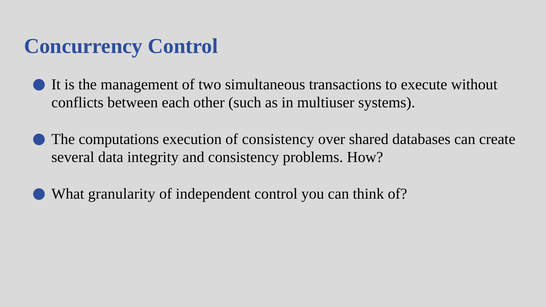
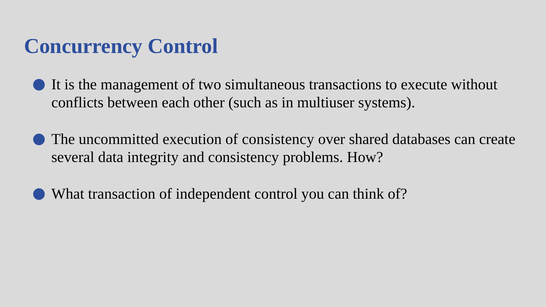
computations: computations -> uncommitted
granularity: granularity -> transaction
